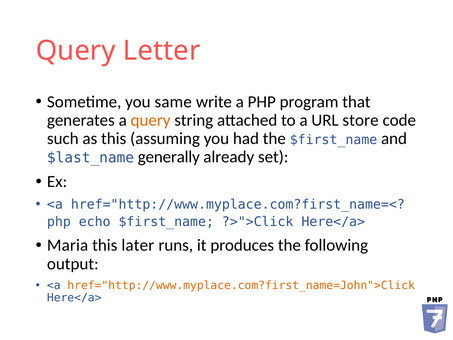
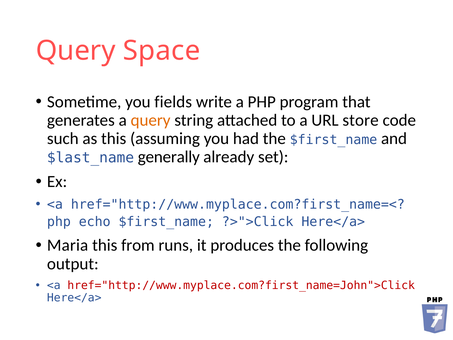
Letter: Letter -> Space
same: same -> fields
later: later -> from
href="http://www.myplace.com?first_name=John">Click colour: orange -> red
